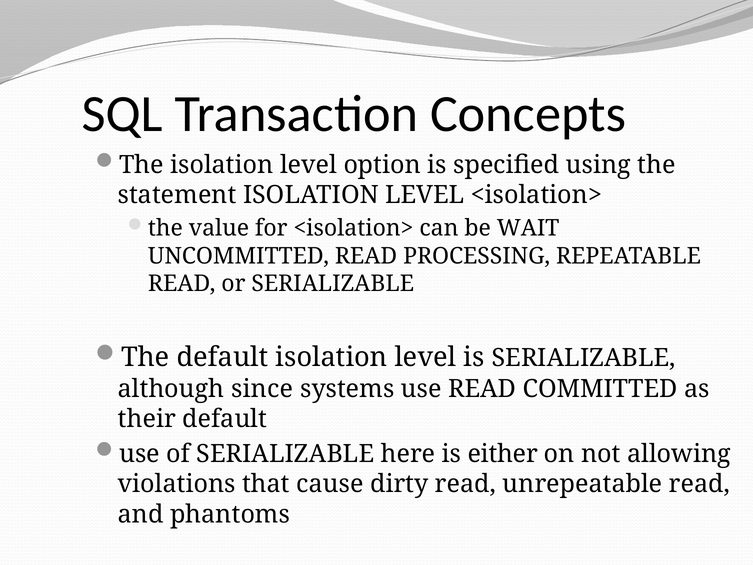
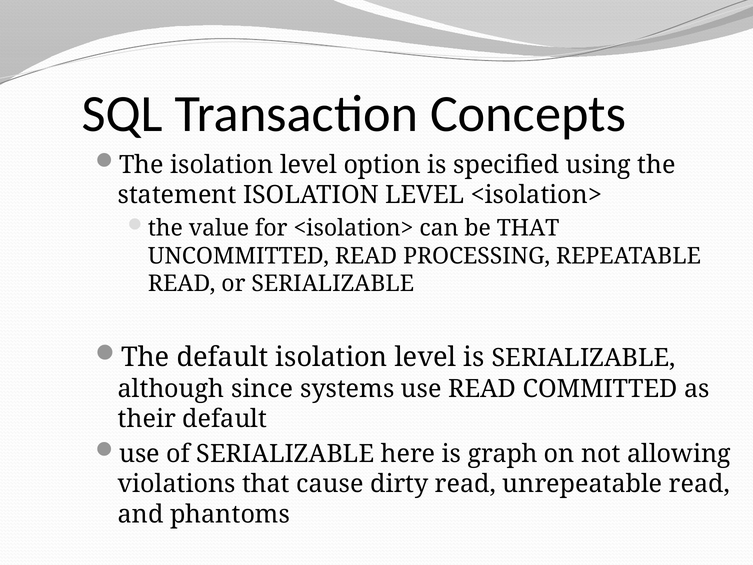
be WAIT: WAIT -> THAT
either: either -> graph
